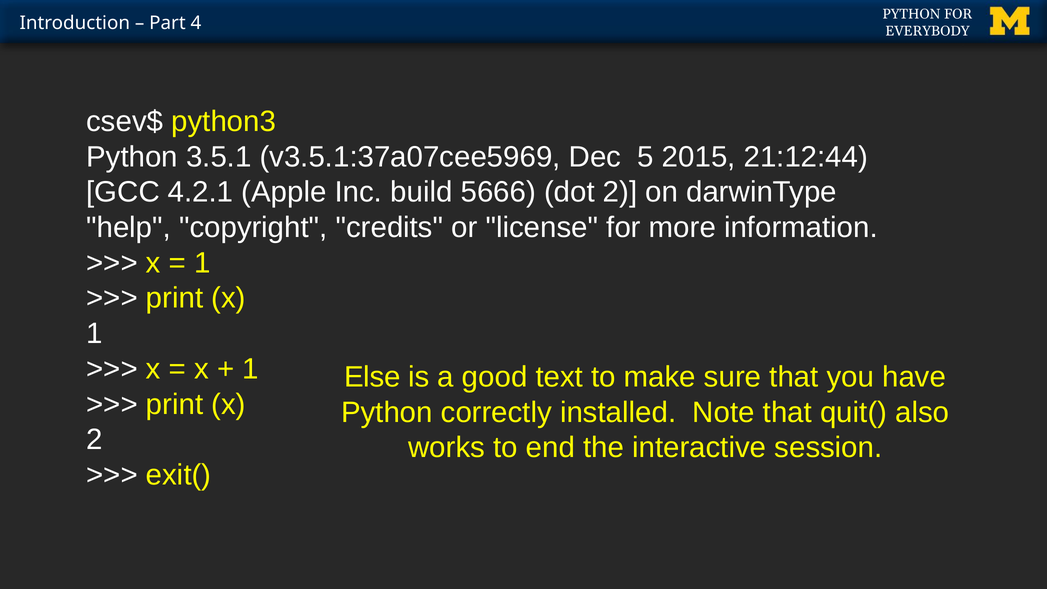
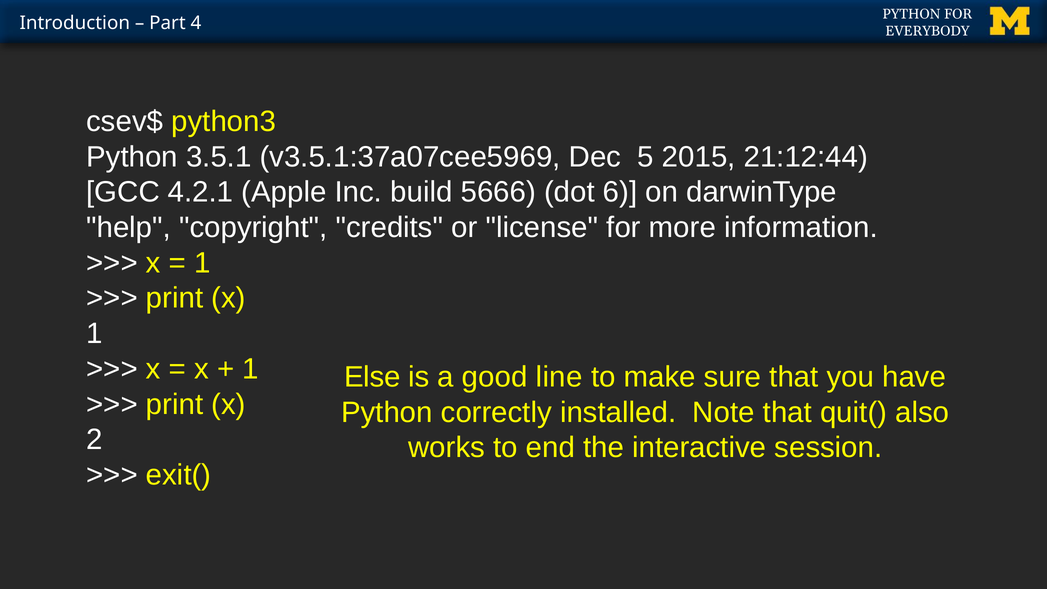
dot 2: 2 -> 6
text: text -> line
